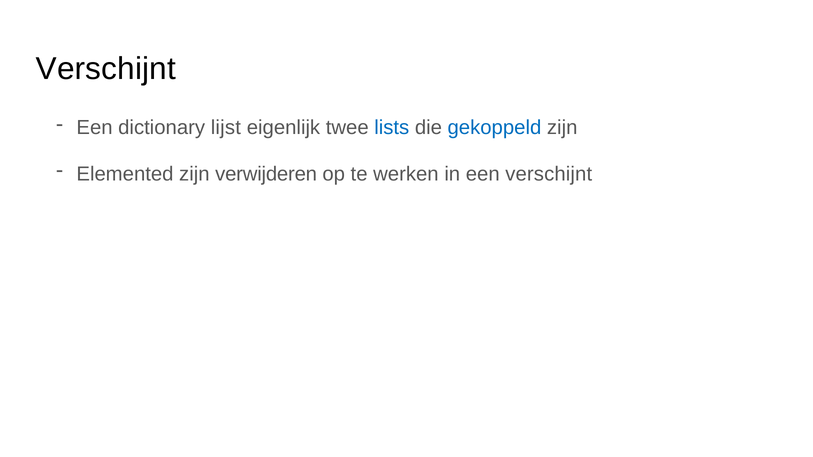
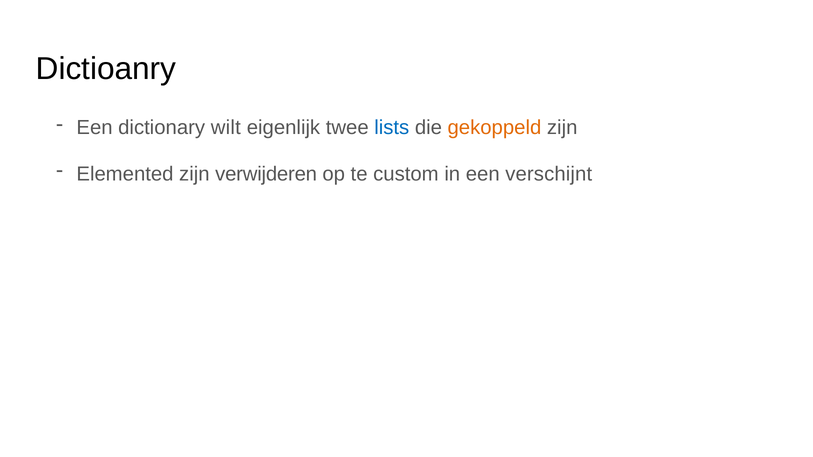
Verschijnt at (106, 69): Verschijnt -> Dictioanry
lijst: lijst -> wilt
gekoppeld colour: blue -> orange
werken: werken -> custom
